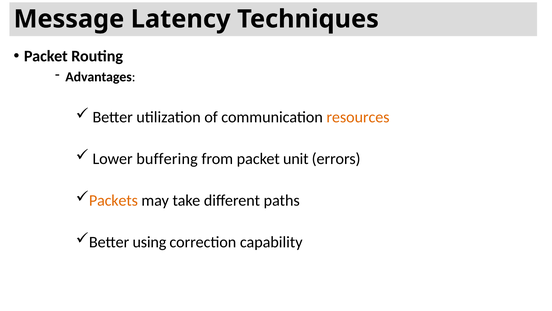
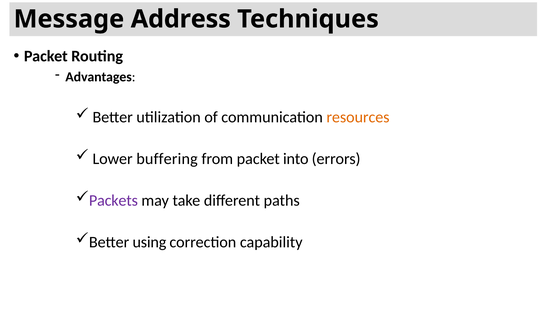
Latency: Latency -> Address
unit: unit -> into
Packets colour: orange -> purple
